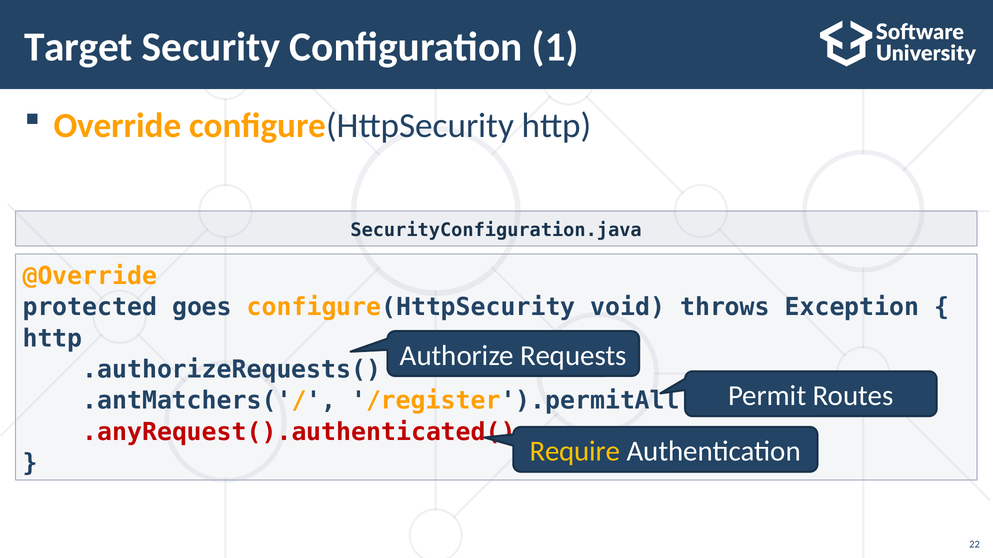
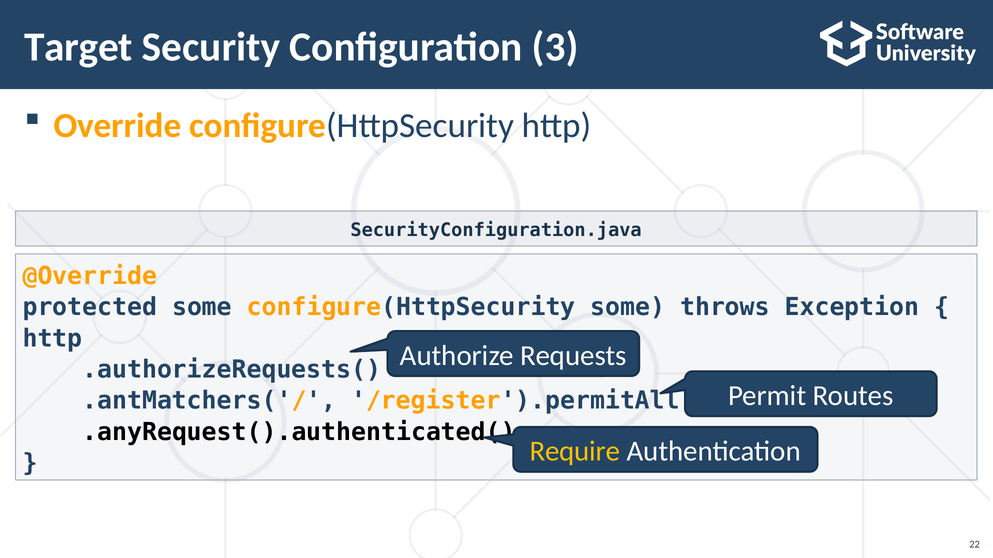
1: 1 -> 3
protected goes: goes -> some
configure(HttpSecurity void: void -> some
.anyRequest().authenticated( colour: red -> black
